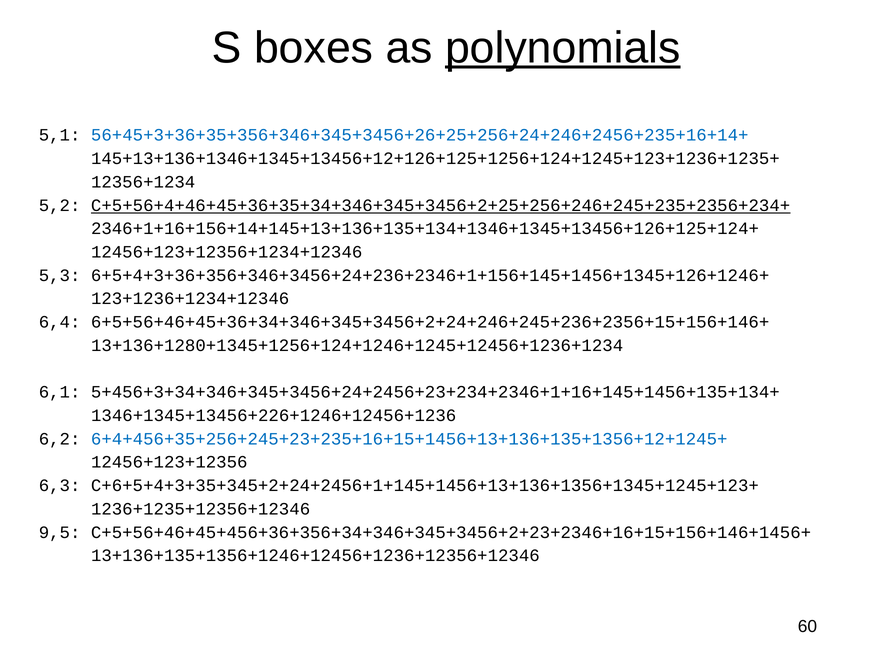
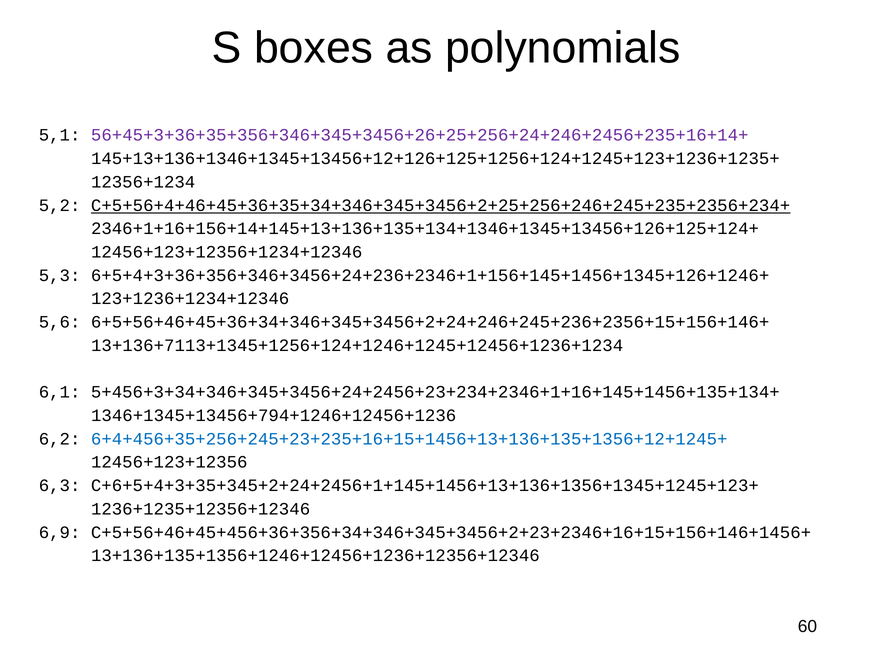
polynomials underline: present -> none
56+45+3+36+35+356+346+345+3456+26+25+256+24+246+2456+235+16+14+ colour: blue -> purple
6,4: 6,4 -> 5,6
13+136+1280+1345+1256+124+1246+1245+12456+1236+1234: 13+136+1280+1345+1256+124+1246+1245+12456+1236+1234 -> 13+136+7113+1345+1256+124+1246+1245+12456+1236+1234
1346+1345+13456+226+1246+12456+1236: 1346+1345+13456+226+1246+12456+1236 -> 1346+1345+13456+794+1246+12456+1236
9,5: 9,5 -> 6,9
